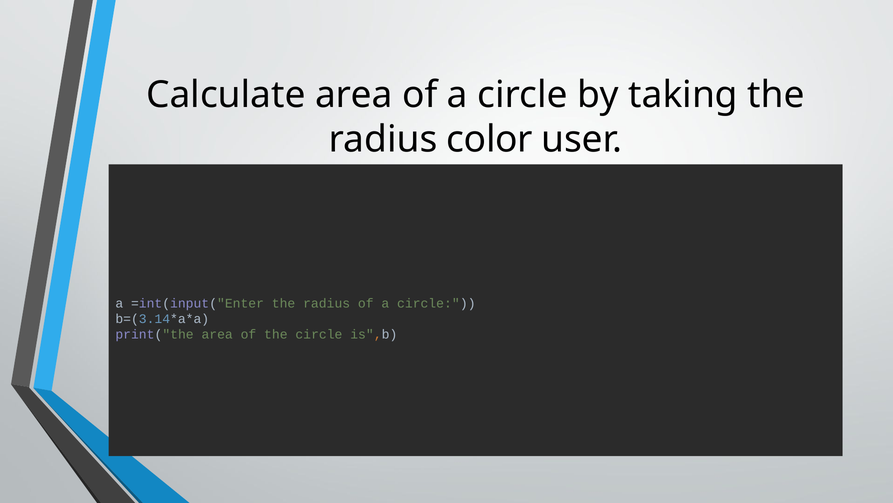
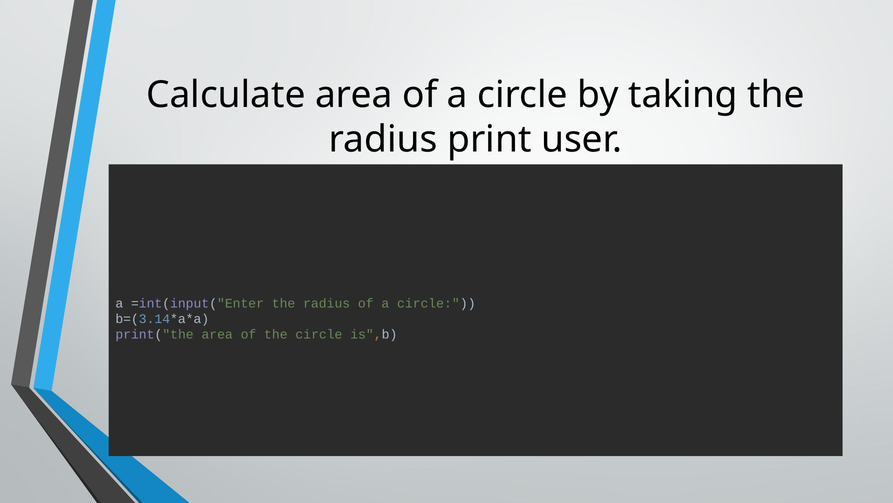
color: color -> print
